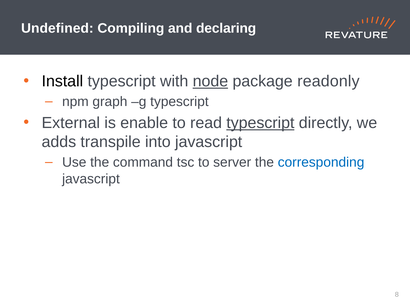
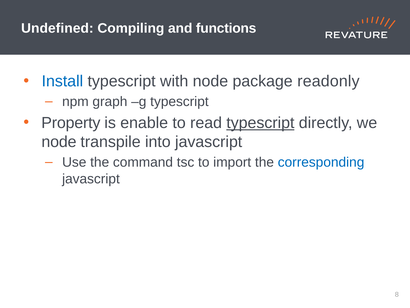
declaring: declaring -> functions
Install colour: black -> blue
node at (210, 81) underline: present -> none
External: External -> Property
adds at (59, 142): adds -> node
server: server -> import
